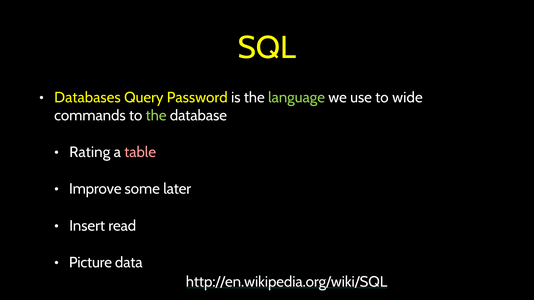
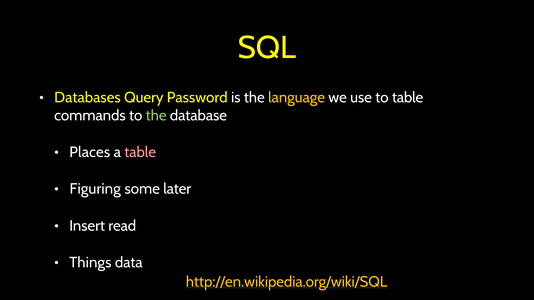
language colour: light green -> yellow
to wide: wide -> table
Rating: Rating -> Places
Improve: Improve -> Figuring
Picture: Picture -> Things
http://en.wikipedia.org/wiki/SQL colour: white -> yellow
